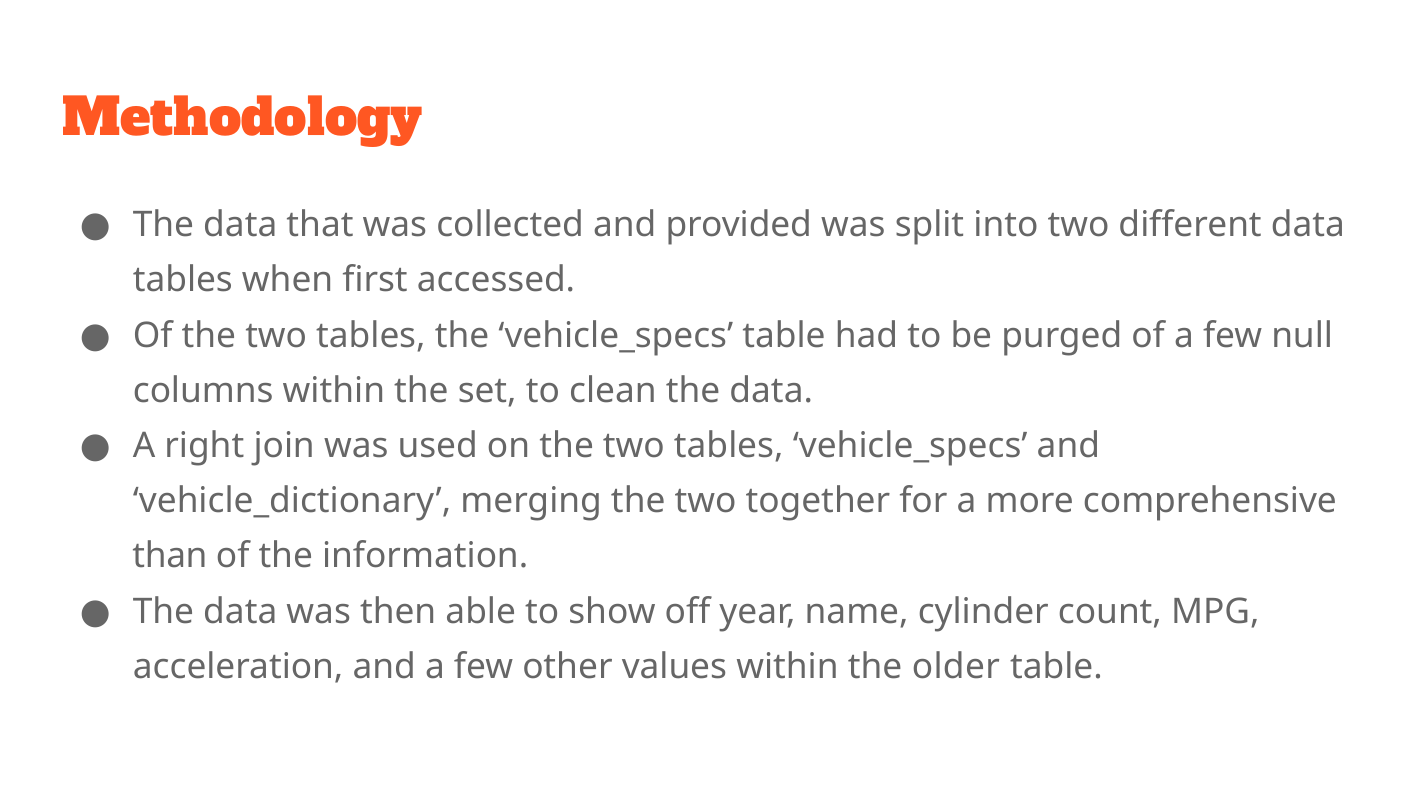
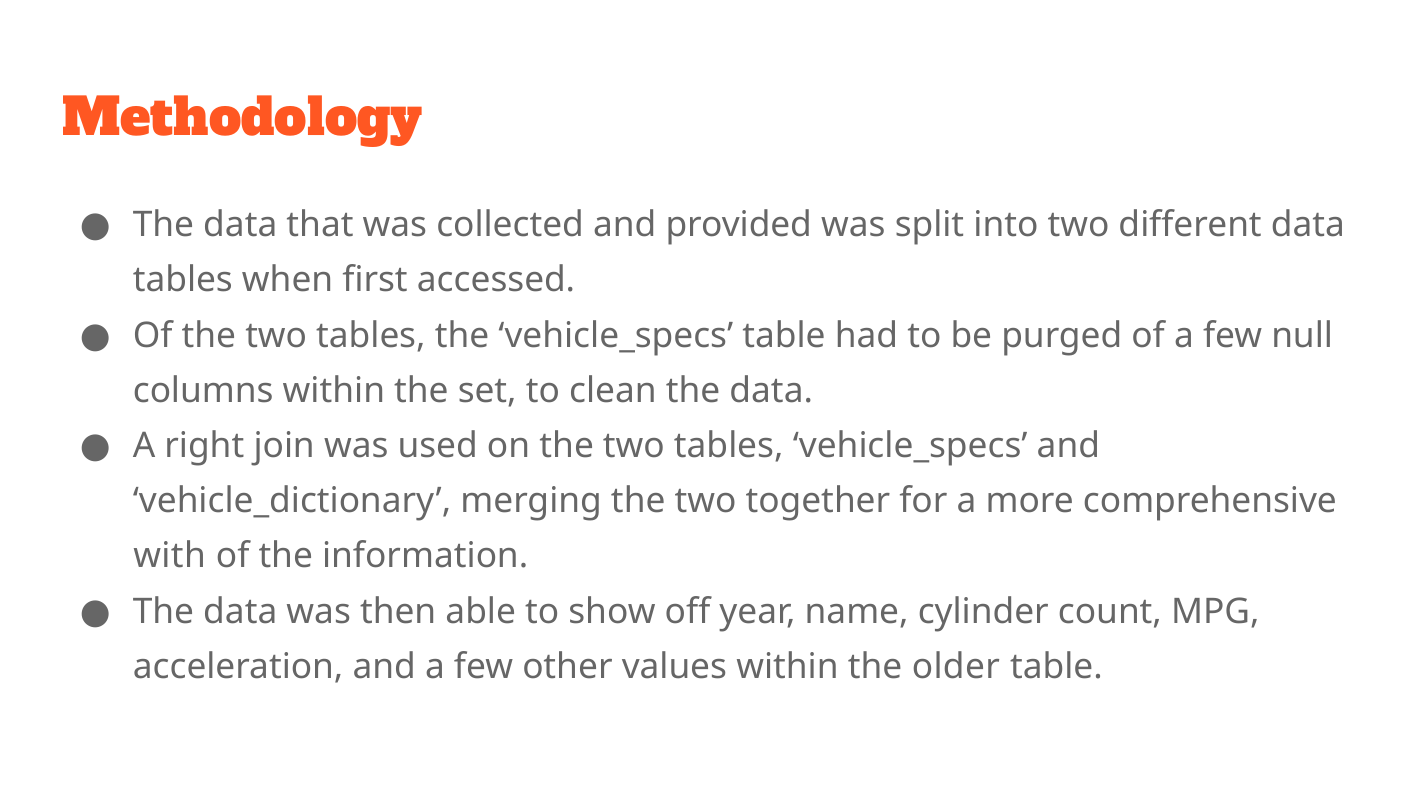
than: than -> with
